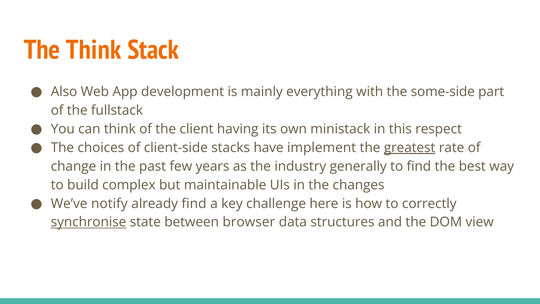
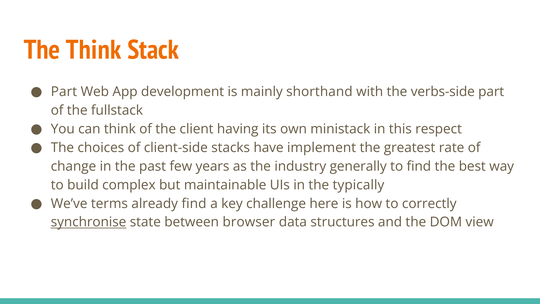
Also at (64, 92): Also -> Part
everything: everything -> shorthand
some-side: some-side -> verbs-side
greatest underline: present -> none
changes: changes -> typically
notify: notify -> terms
